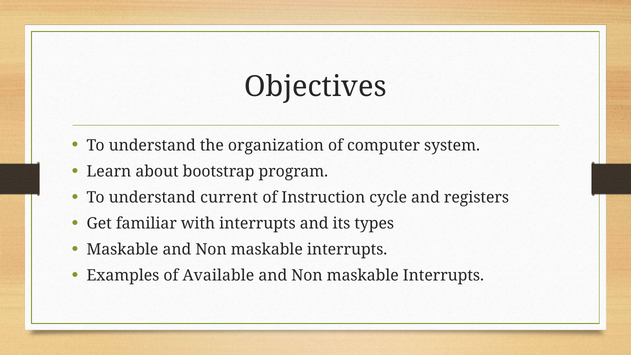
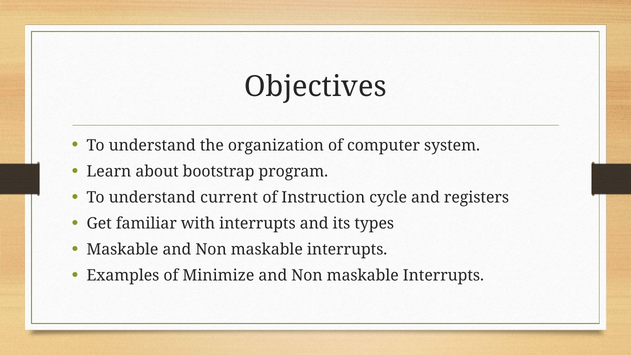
Available: Available -> Minimize
